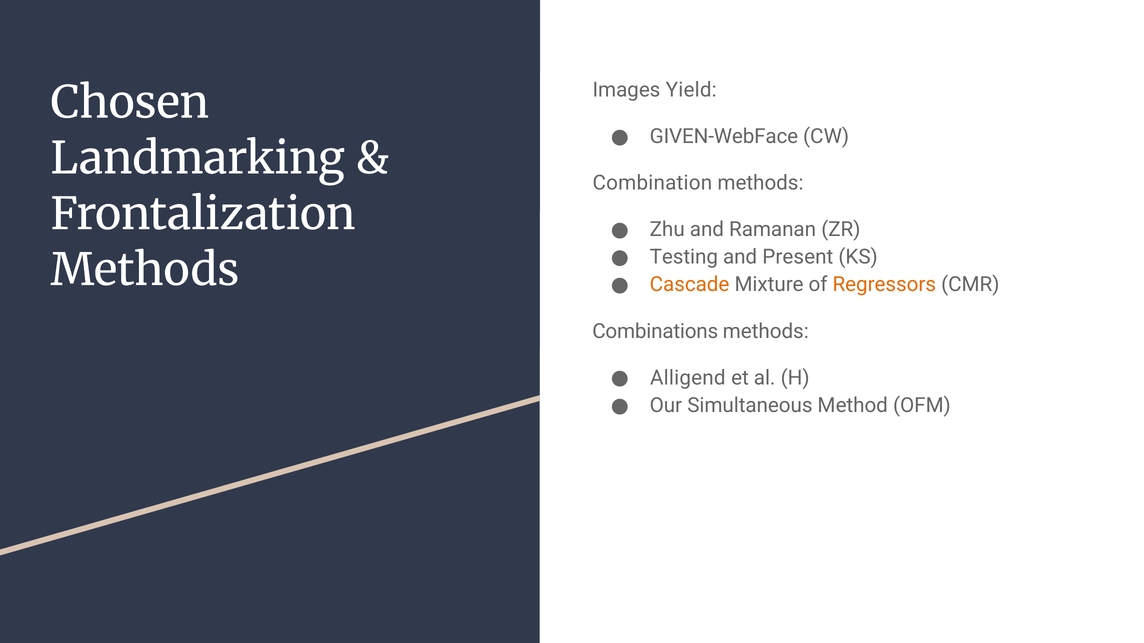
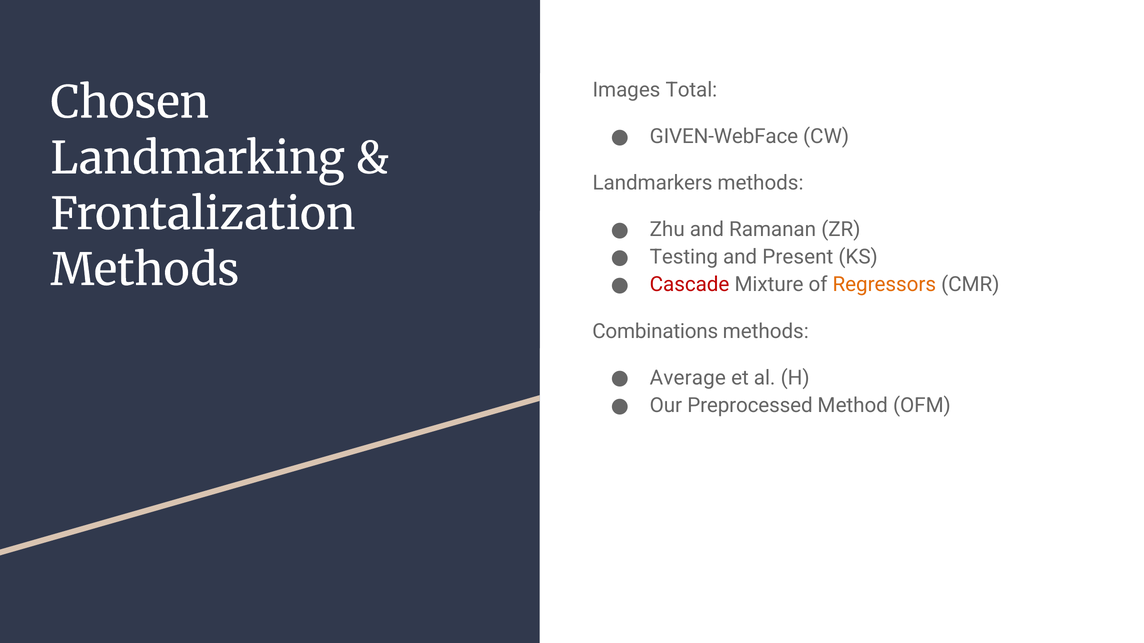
Yield: Yield -> Total
Combination: Combination -> Landmarkers
Cascade colour: orange -> red
Alligend: Alligend -> Average
Simultaneous: Simultaneous -> Preprocessed
